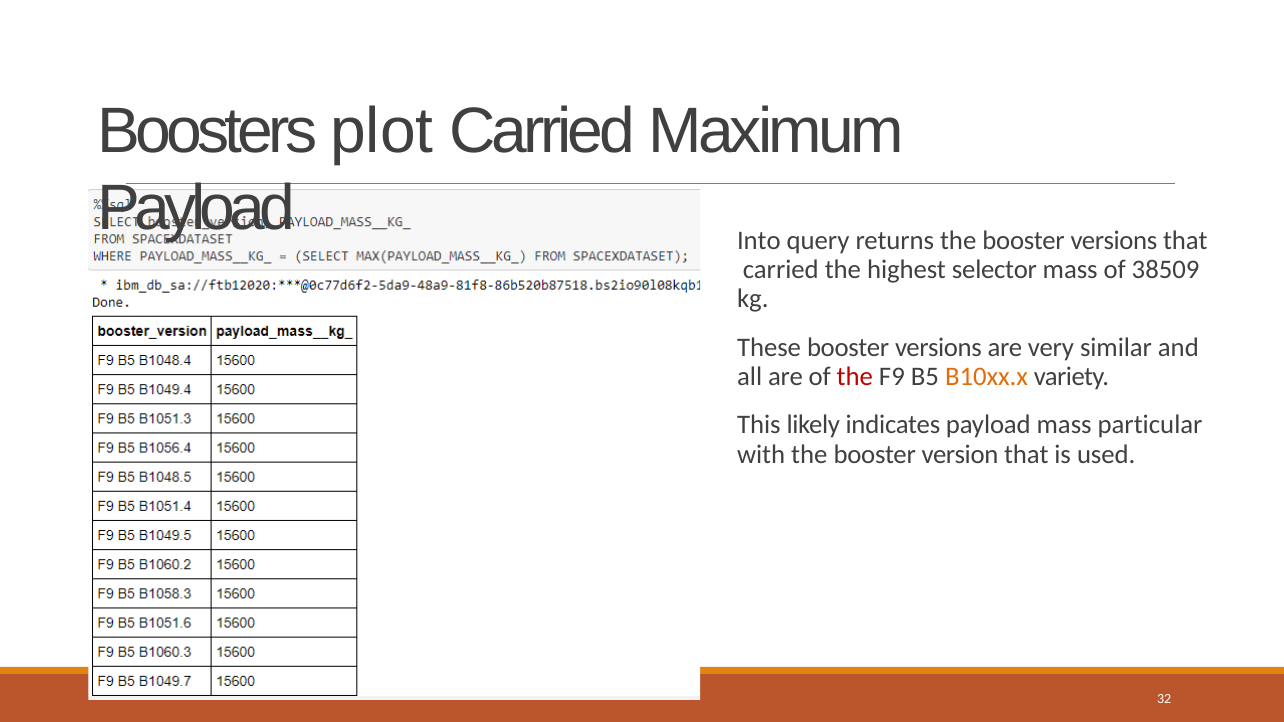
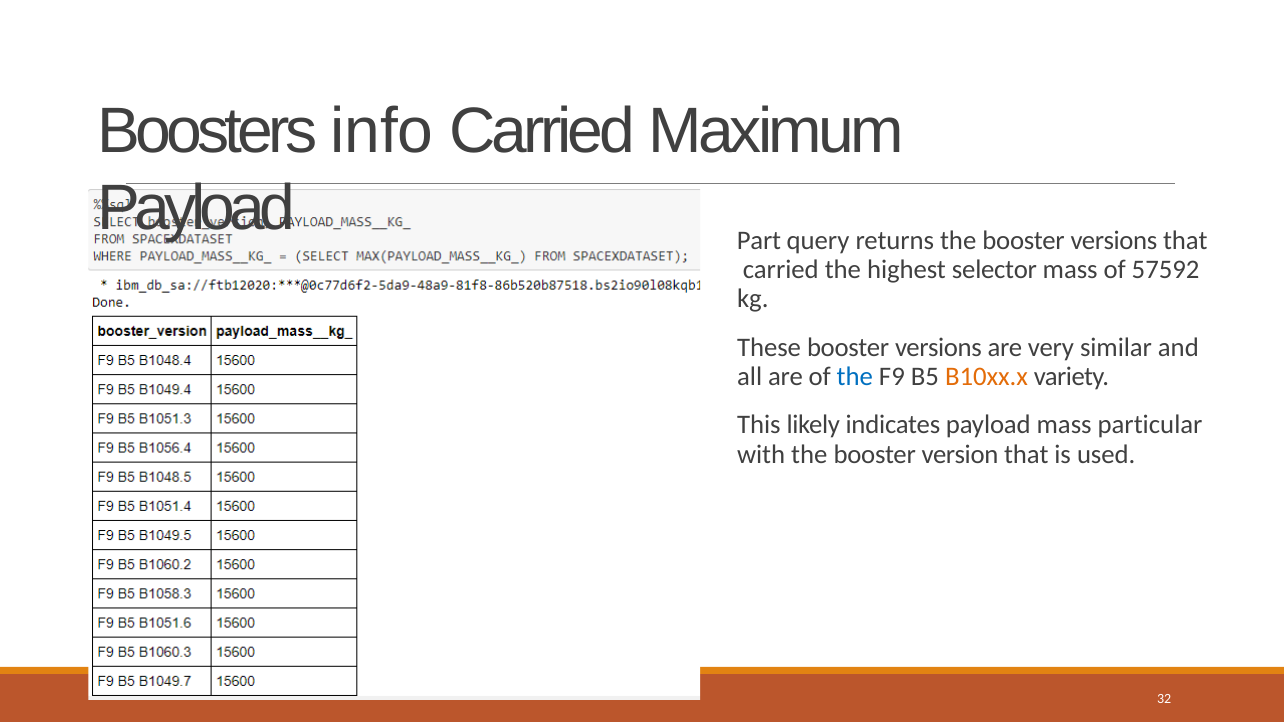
plot: plot -> info
Into: Into -> Part
38509: 38509 -> 57592
the at (855, 377) colour: red -> blue
